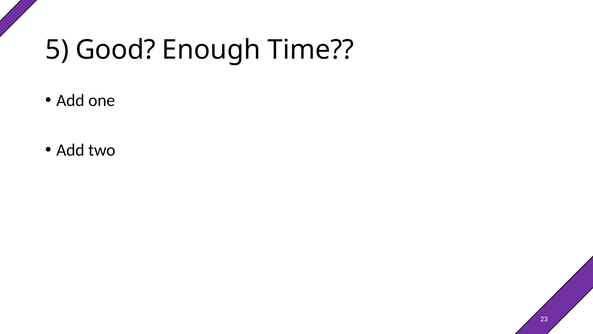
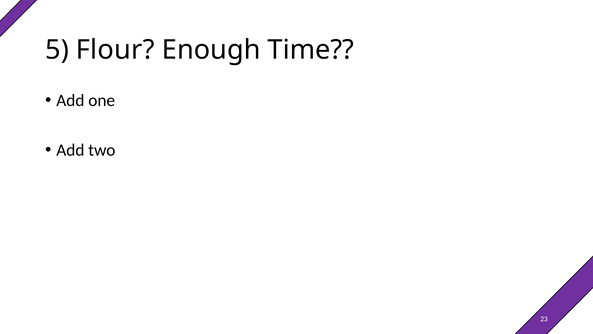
Good: Good -> Flour
